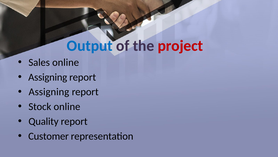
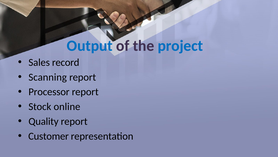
project colour: red -> blue
Sales online: online -> record
Assigning at (48, 77): Assigning -> Scanning
Assigning at (49, 92): Assigning -> Processor
